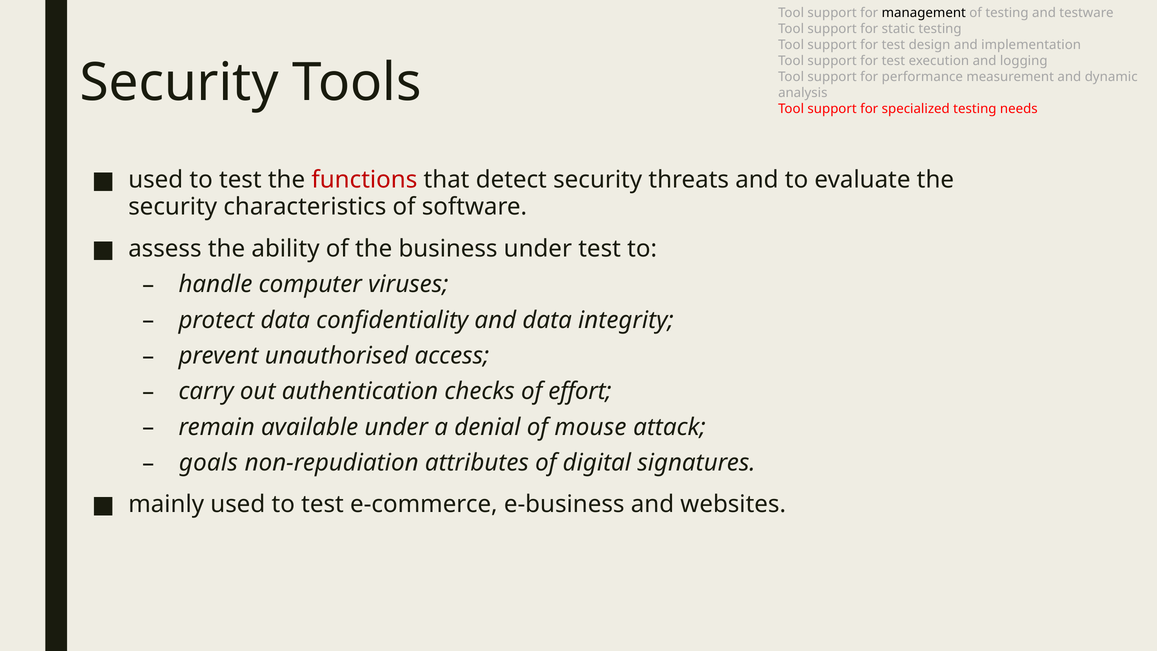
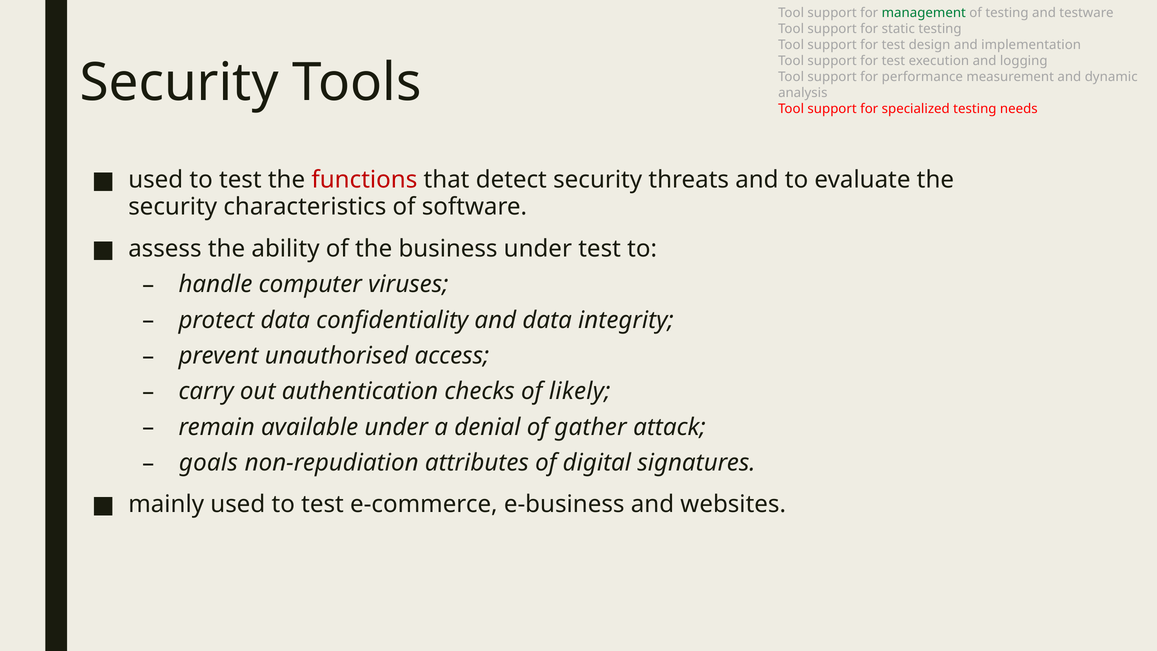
management colour: black -> green
effort: effort -> likely
mouse: mouse -> gather
